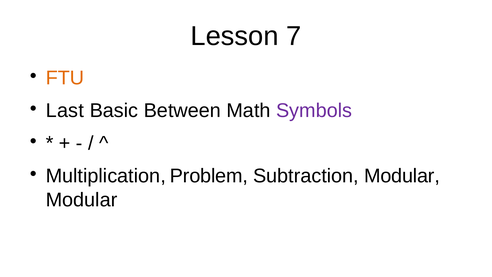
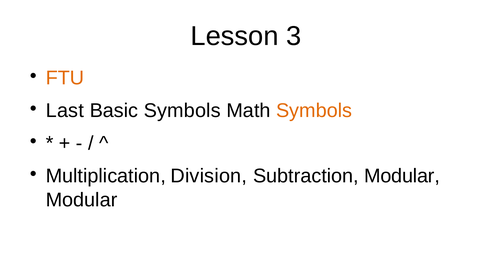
7: 7 -> 3
Basic Between: Between -> Symbols
Symbols at (314, 111) colour: purple -> orange
Problem: Problem -> Division
